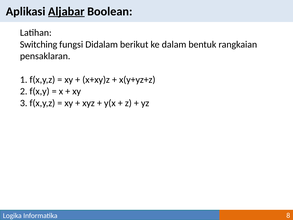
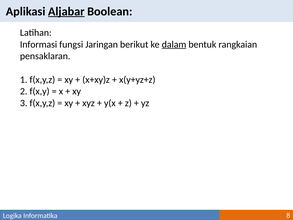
Switching: Switching -> Informasi
Didalam: Didalam -> Jaringan
dalam underline: none -> present
